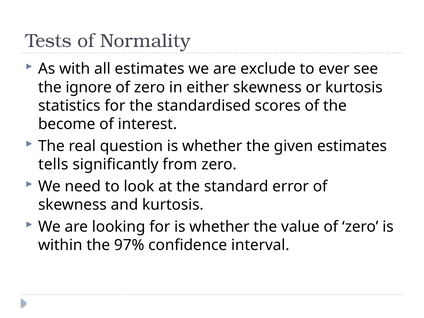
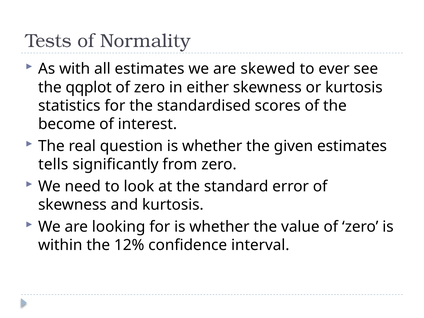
exclude: exclude -> skewed
ignore: ignore -> qqplot
97%: 97% -> 12%
